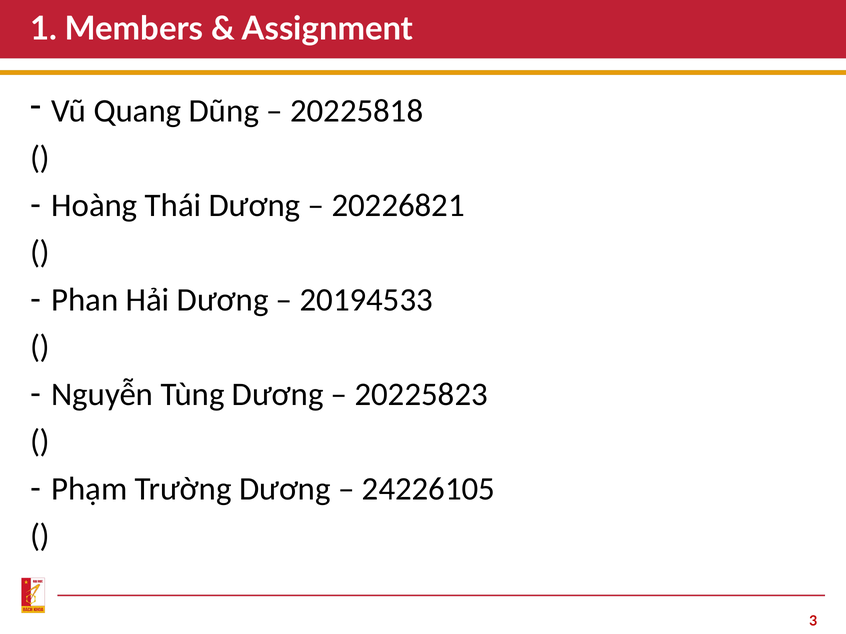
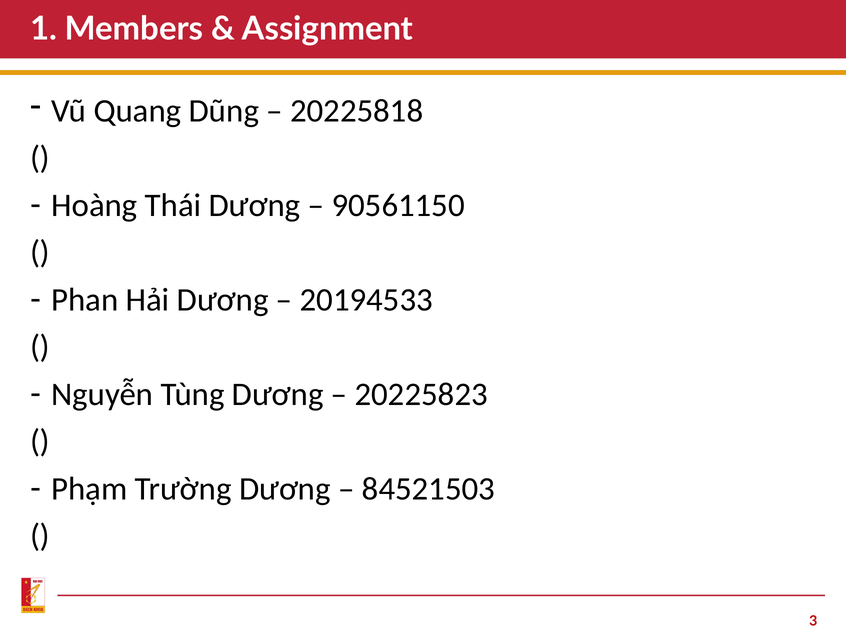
20226821: 20226821 -> 90561150
24226105: 24226105 -> 84521503
